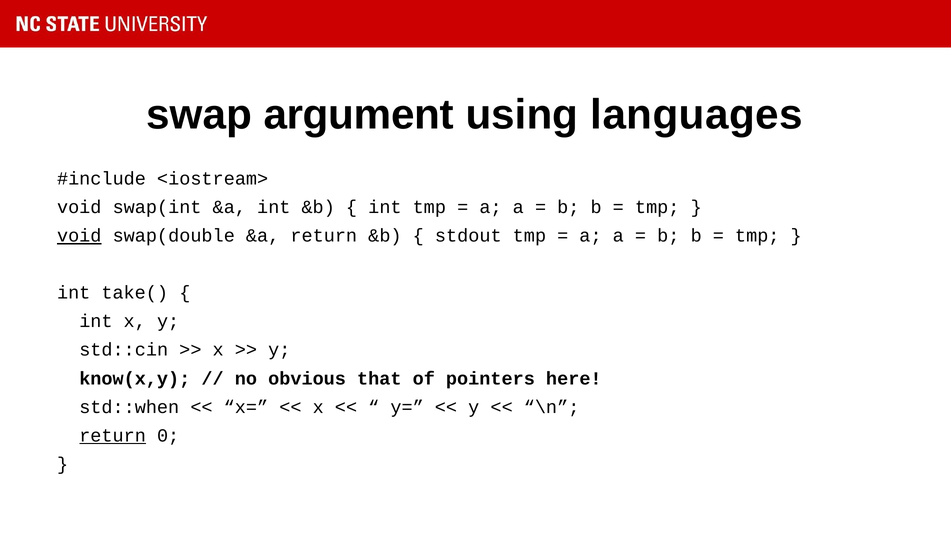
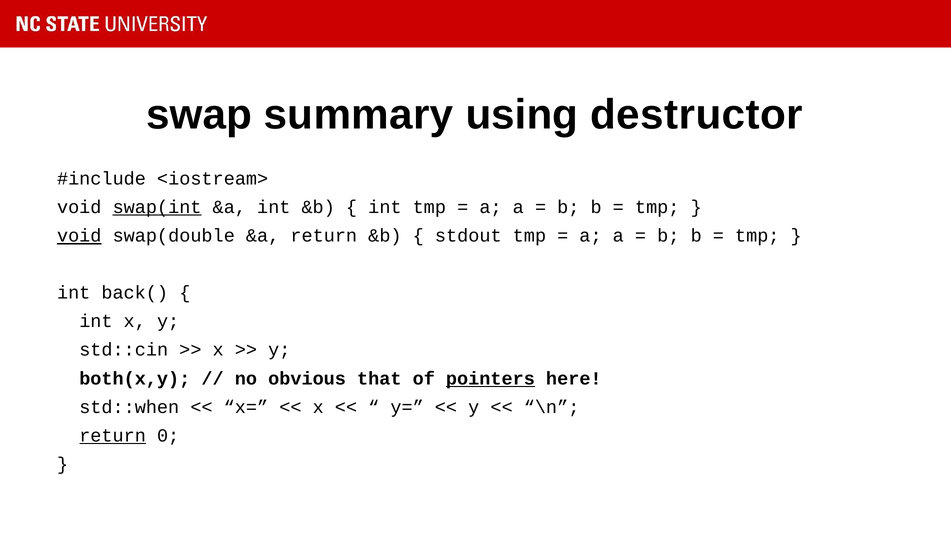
argument: argument -> summary
languages: languages -> destructor
swap(int underline: none -> present
take(: take( -> back(
know(x,y: know(x,y -> both(x,y
pointers underline: none -> present
